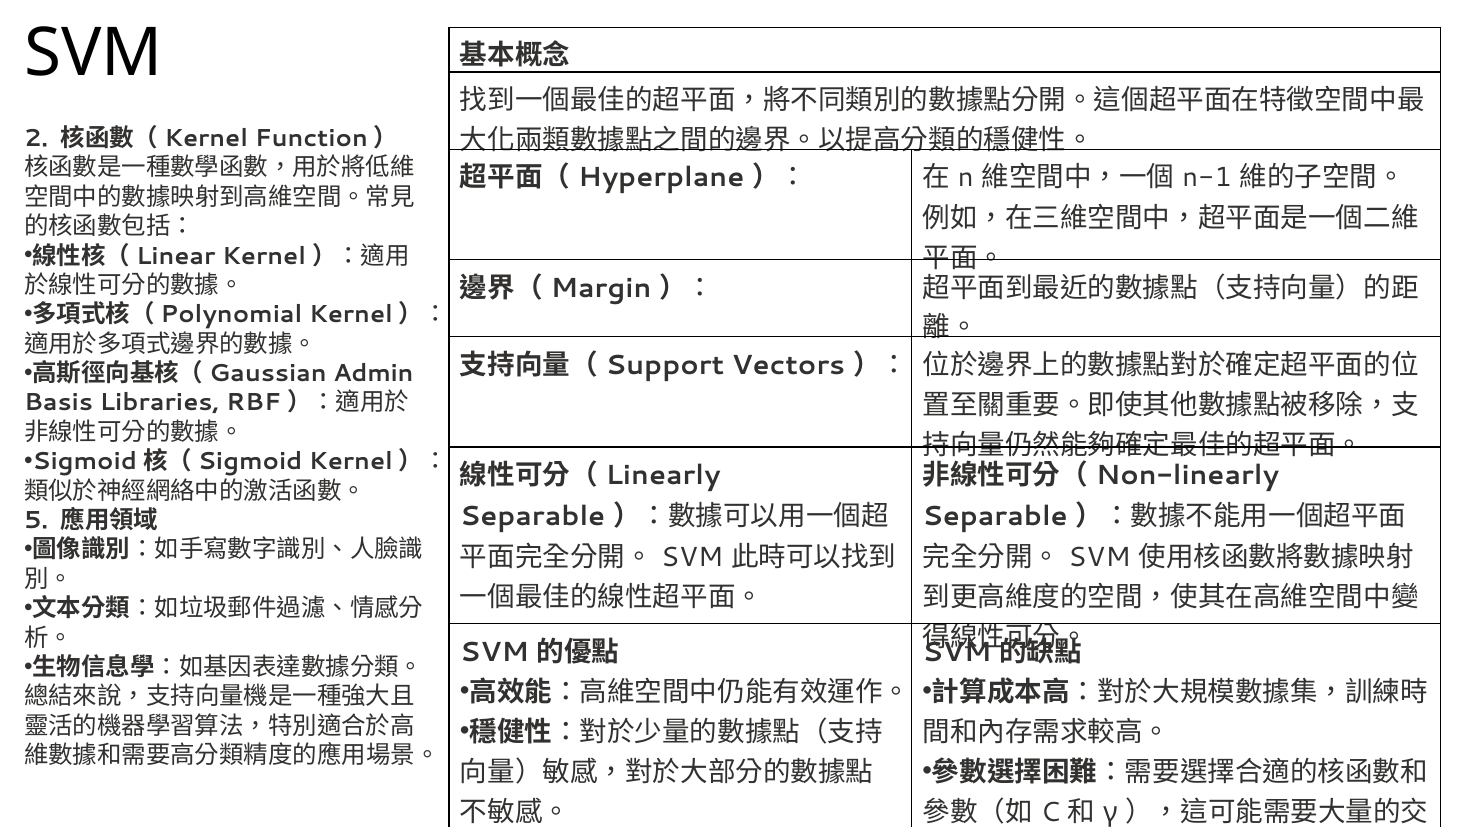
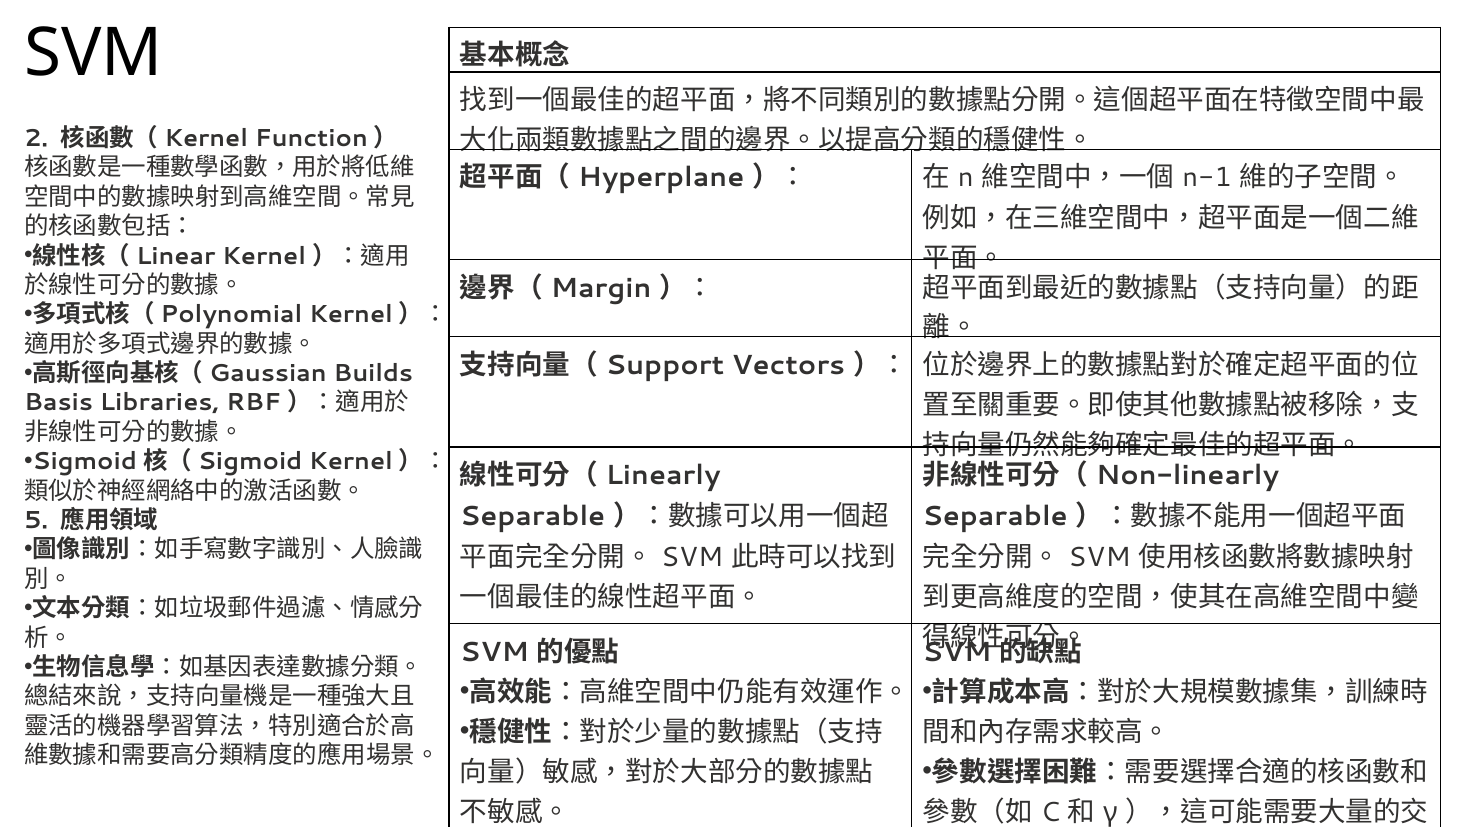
Admin: Admin -> Builds
